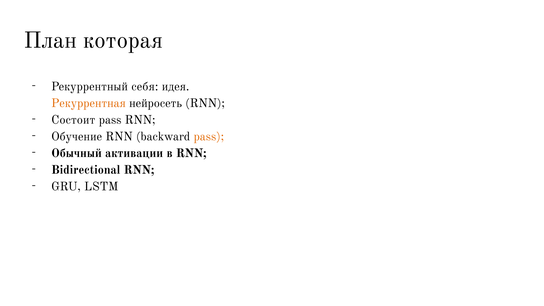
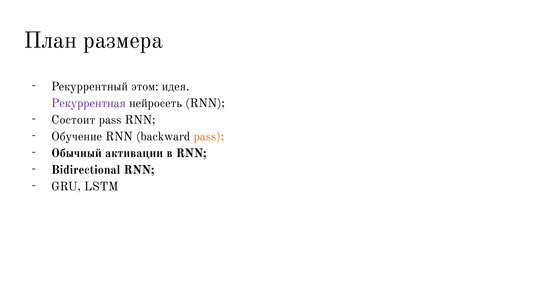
которая: которая -> размера
себя: себя -> этом
Рекуррентная colour: orange -> purple
